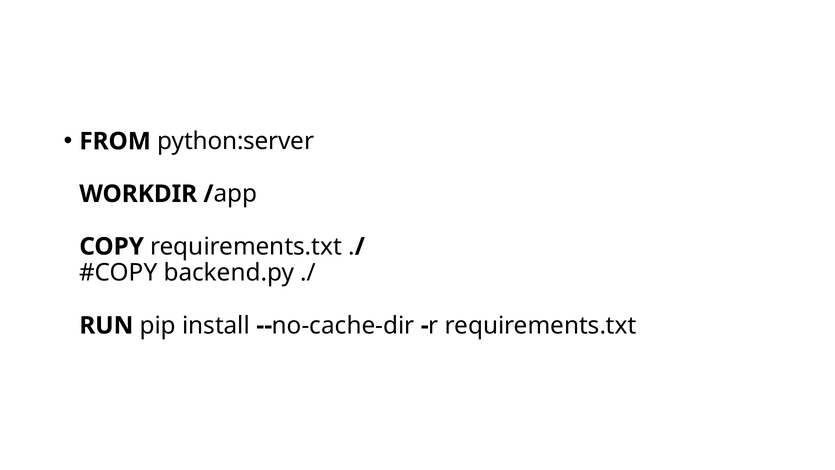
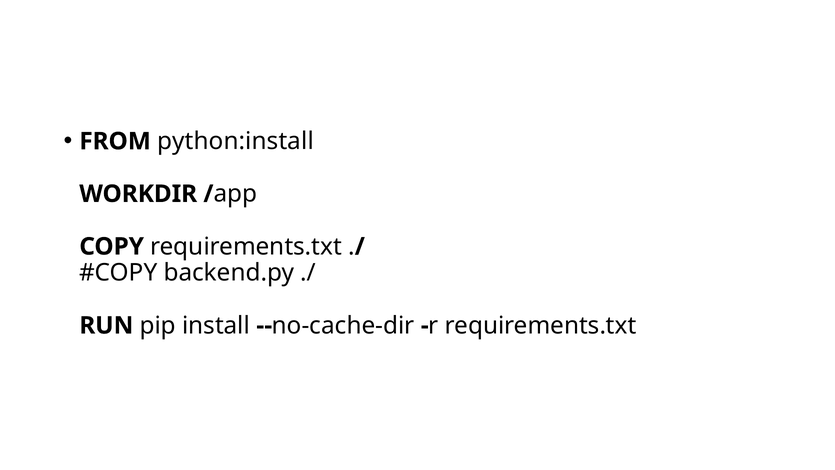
python:server: python:server -> python:install
